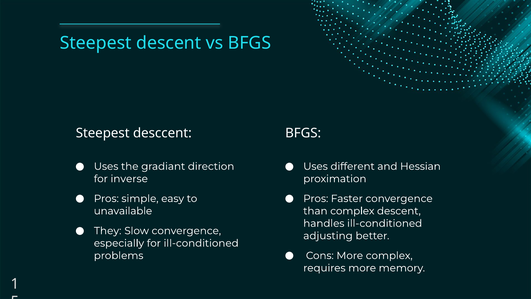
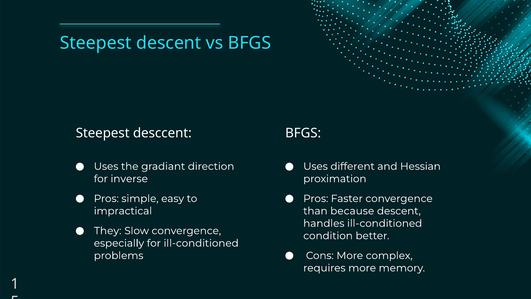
unavailable: unavailable -> impractical
than complex: complex -> because
adjusting: adjusting -> condition
